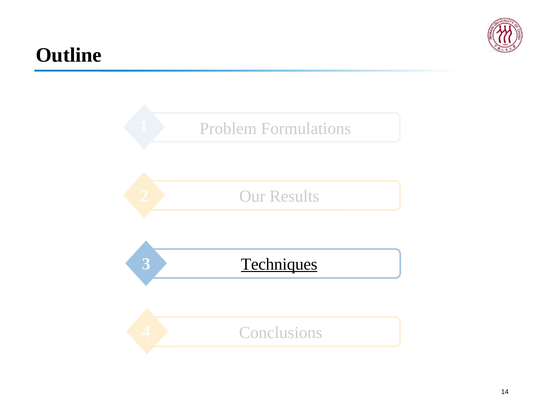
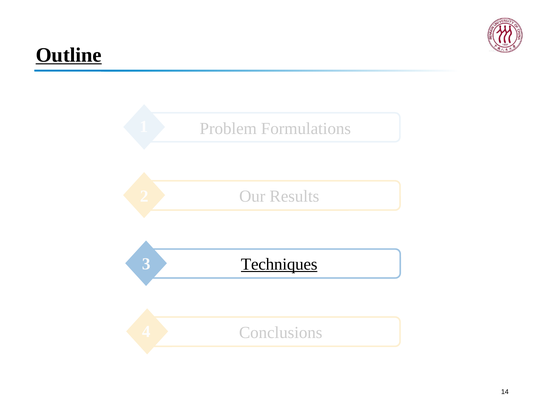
Outline underline: none -> present
